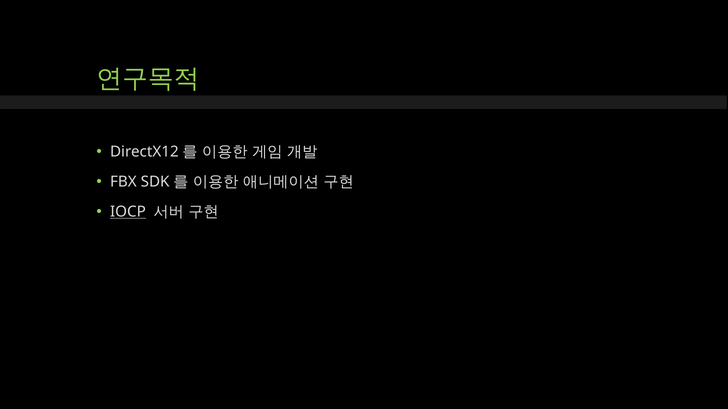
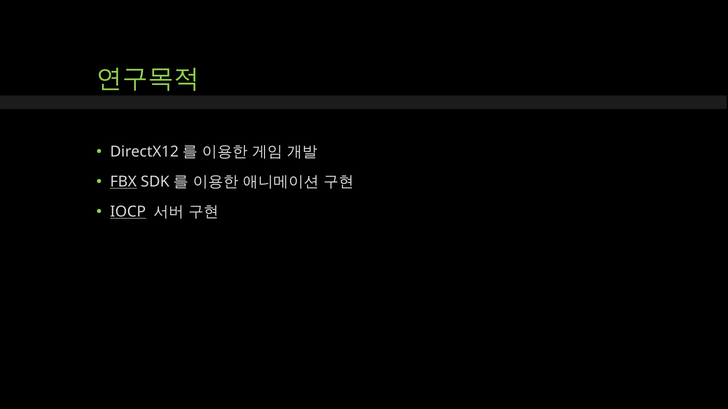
FBX underline: none -> present
